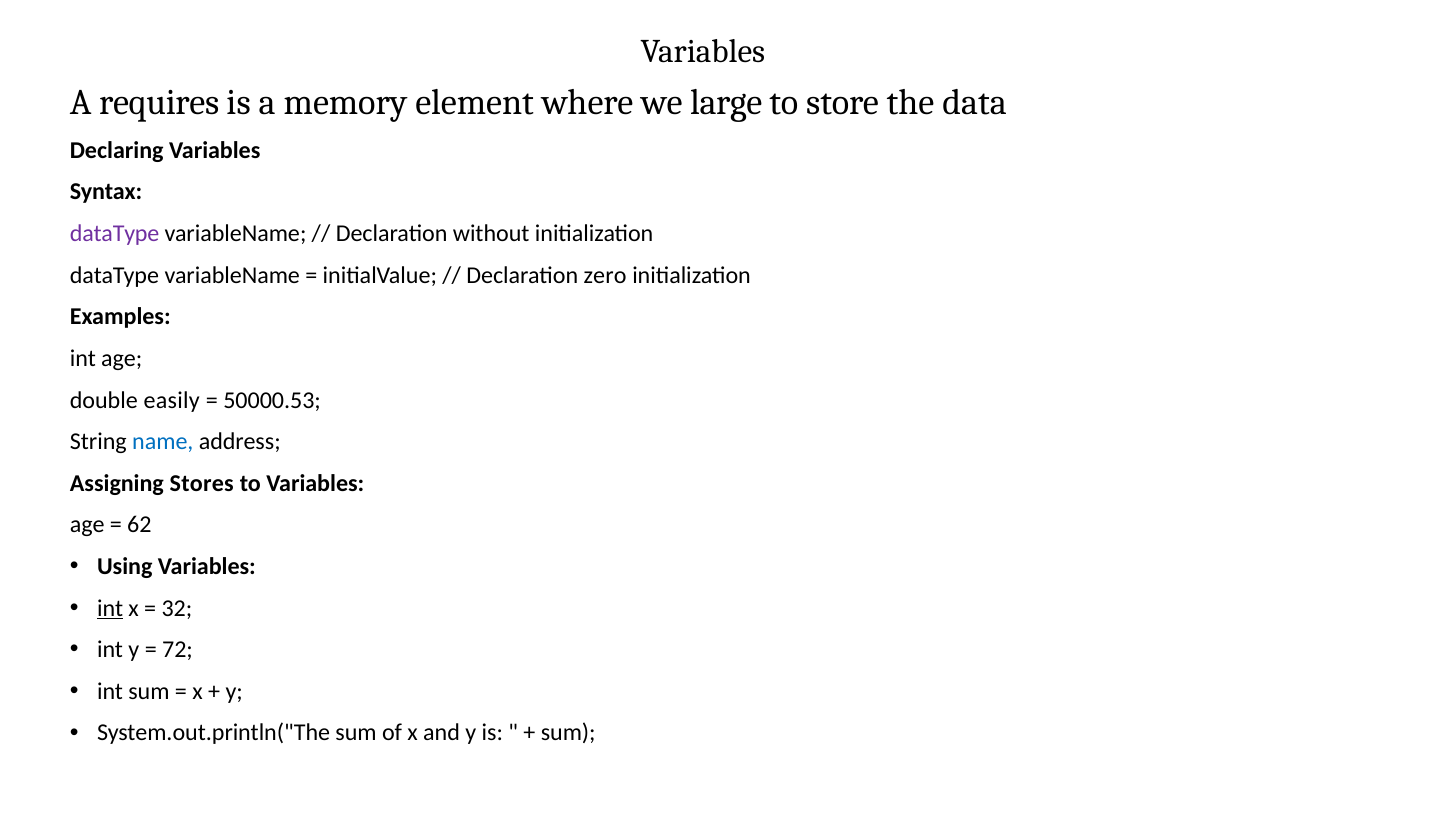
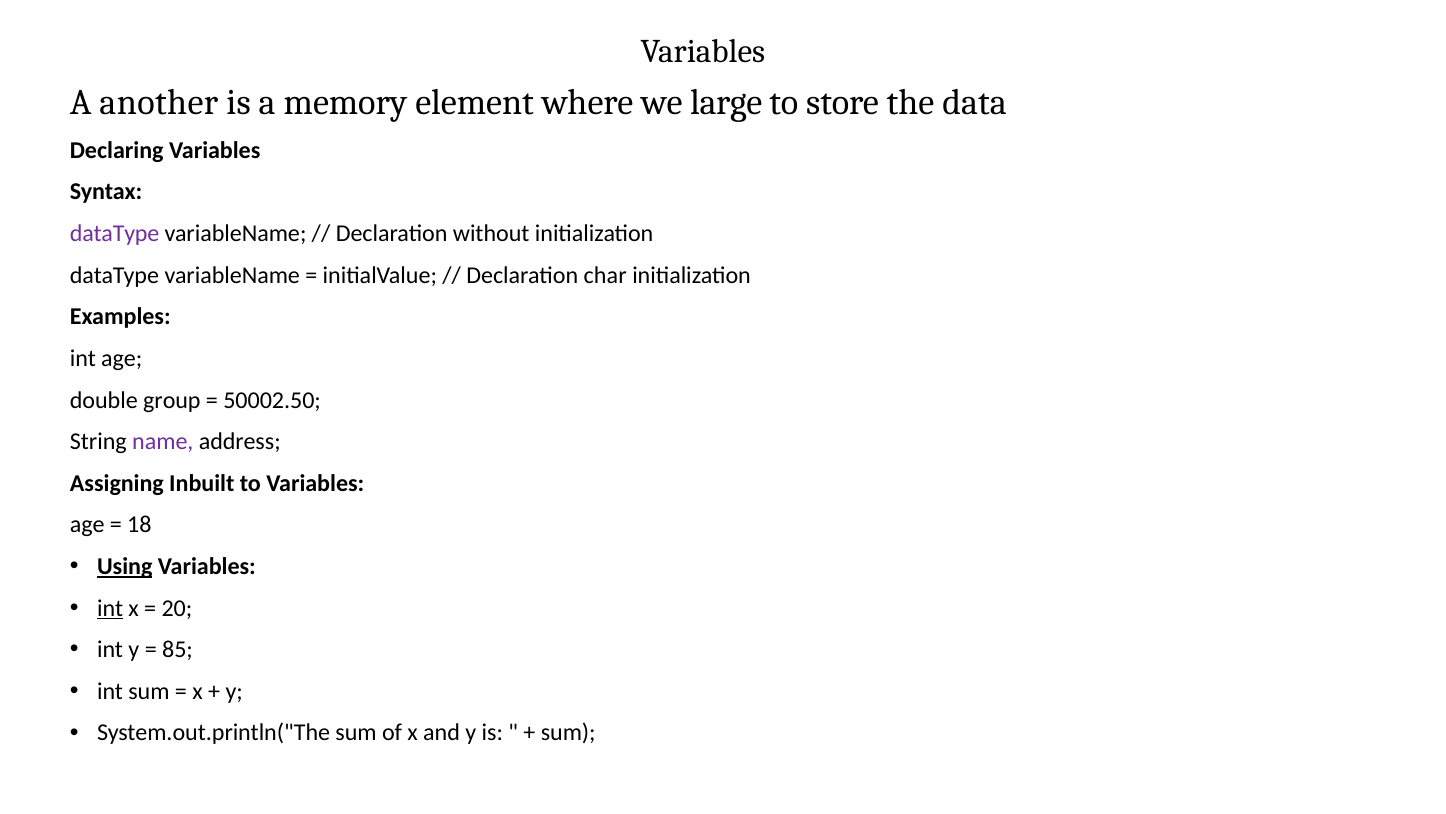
requires: requires -> another
zero: zero -> char
easily: easily -> group
50000.53: 50000.53 -> 50002.50
name colour: blue -> purple
Stores: Stores -> Inbuilt
62: 62 -> 18
Using underline: none -> present
32: 32 -> 20
72: 72 -> 85
